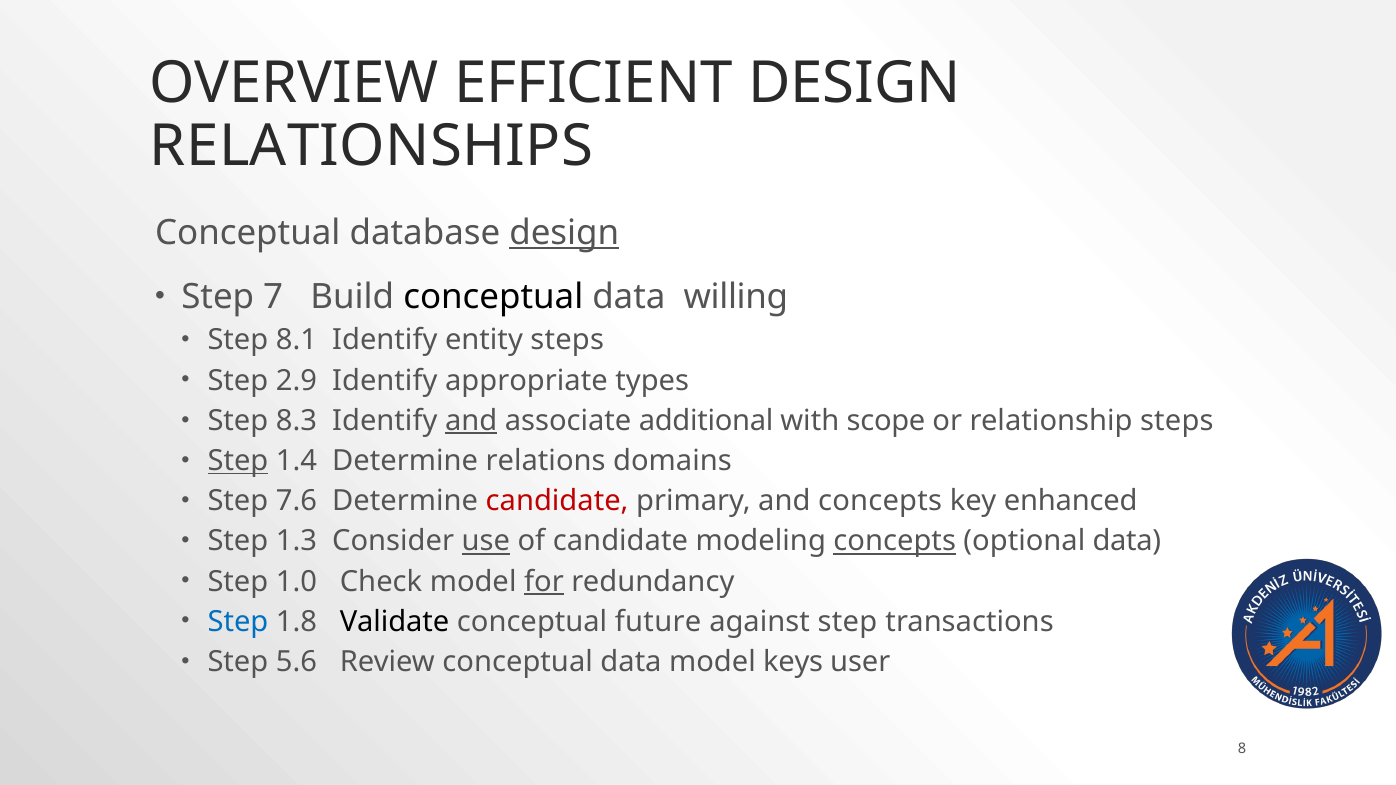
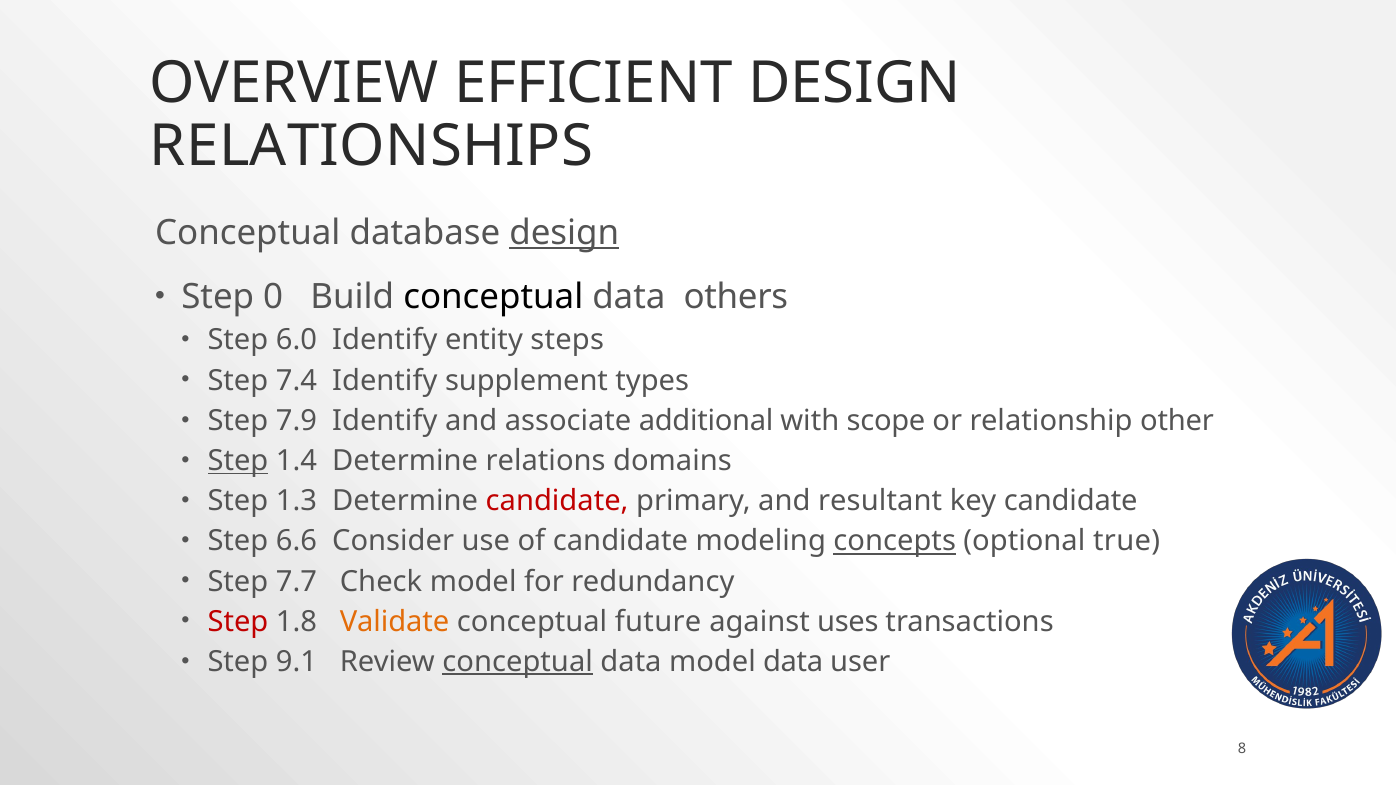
7: 7 -> 0
willing: willing -> others
8.1: 8.1 -> 6.0
2.9: 2.9 -> 7.4
appropriate: appropriate -> supplement
8.3: 8.3 -> 7.9
and at (471, 421) underline: present -> none
relationship steps: steps -> other
7.6: 7.6 -> 1.3
and concepts: concepts -> resultant
key enhanced: enhanced -> candidate
1.3: 1.3 -> 6.6
use underline: present -> none
optional data: data -> true
1.0: 1.0 -> 7.7
for underline: present -> none
Step at (238, 622) colour: blue -> red
Validate colour: black -> orange
against step: step -> uses
5.6: 5.6 -> 9.1
conceptual at (518, 662) underline: none -> present
model keys: keys -> data
